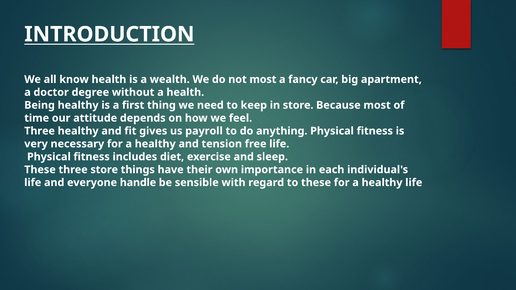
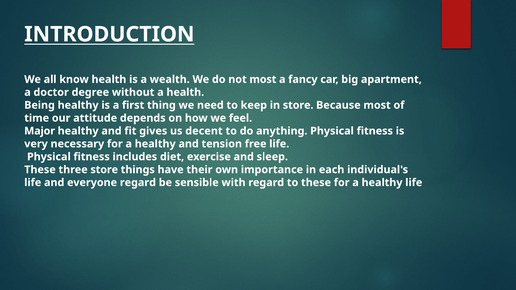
Three at (40, 131): Three -> Major
payroll: payroll -> decent
everyone handle: handle -> regard
